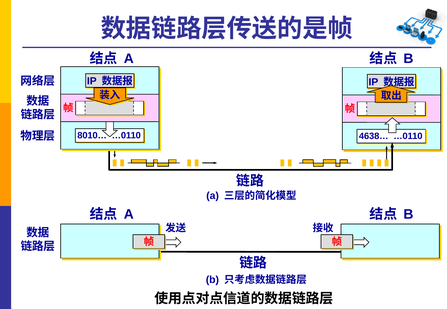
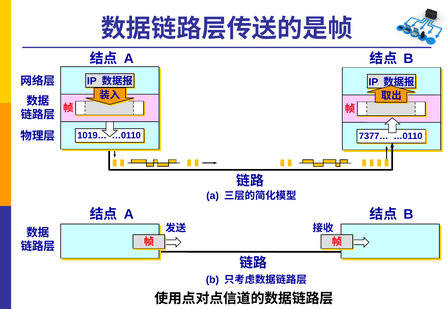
8010…: 8010… -> 1019…
4638…: 4638… -> 7377…
